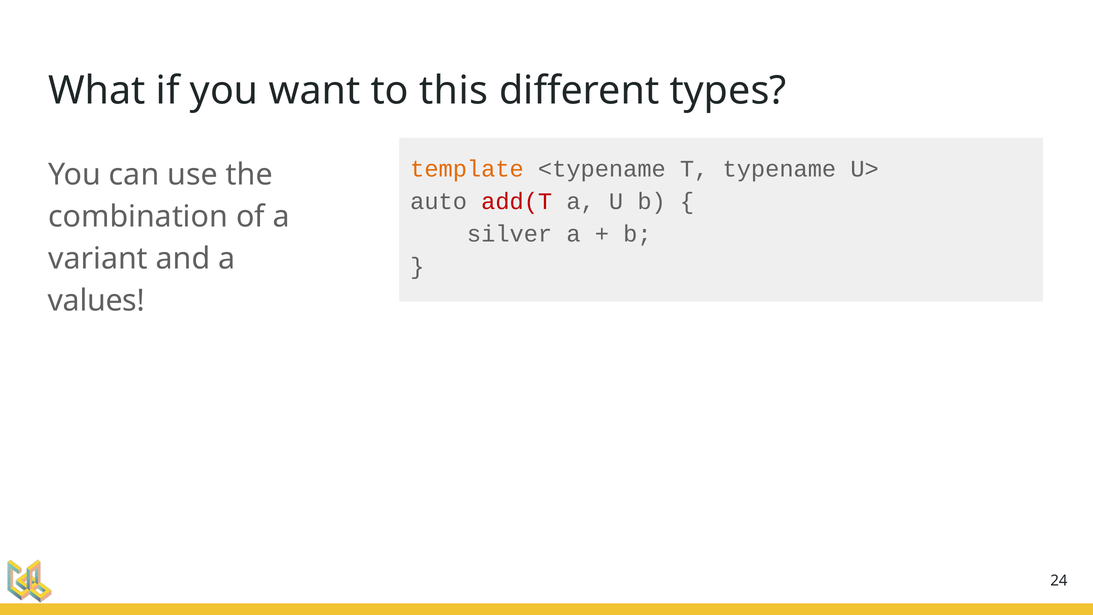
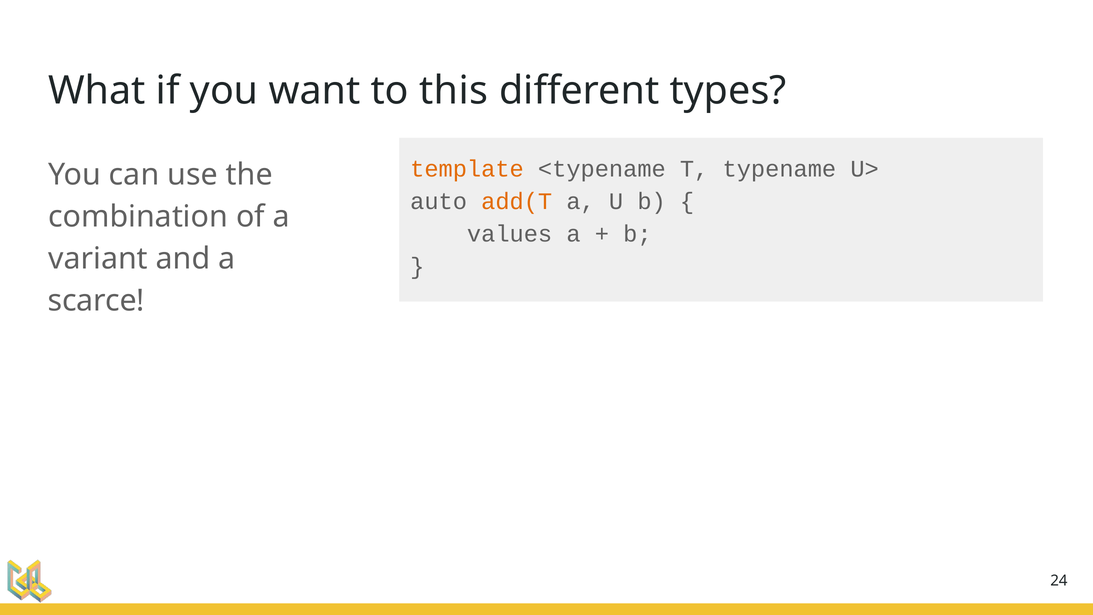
add(T colour: red -> orange
silver: silver -> values
values: values -> scarce
